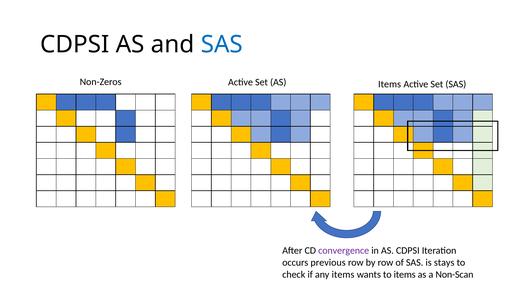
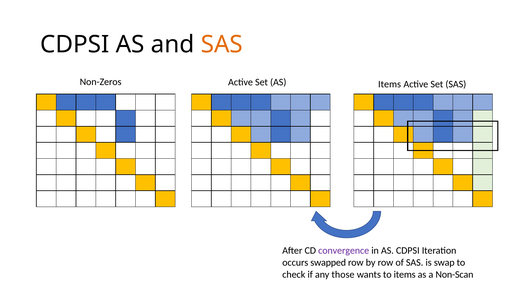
SAS at (222, 44) colour: blue -> orange
previous: previous -> swapped
stays: stays -> swap
any items: items -> those
